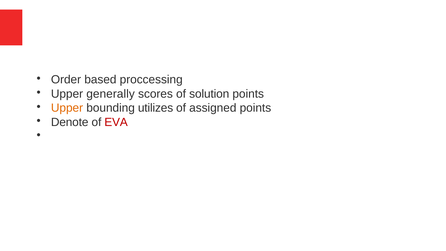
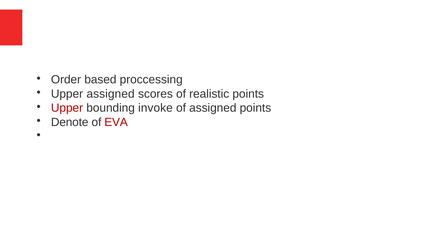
Upper generally: generally -> assigned
solution: solution -> realistic
Upper at (67, 108) colour: orange -> red
utilizes: utilizes -> invoke
